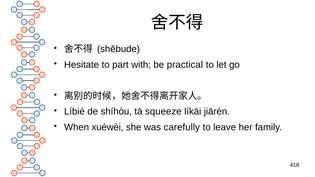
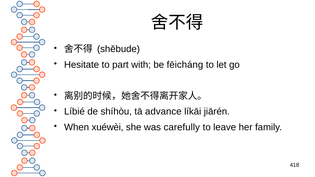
practical: practical -> fēicháng
squeeze: squeeze -> advance
